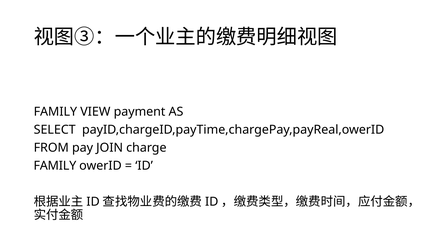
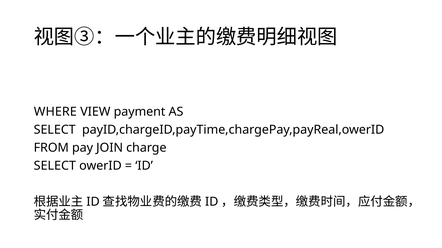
FAMILY at (55, 112): FAMILY -> WHERE
FAMILY at (55, 166): FAMILY -> SELECT
